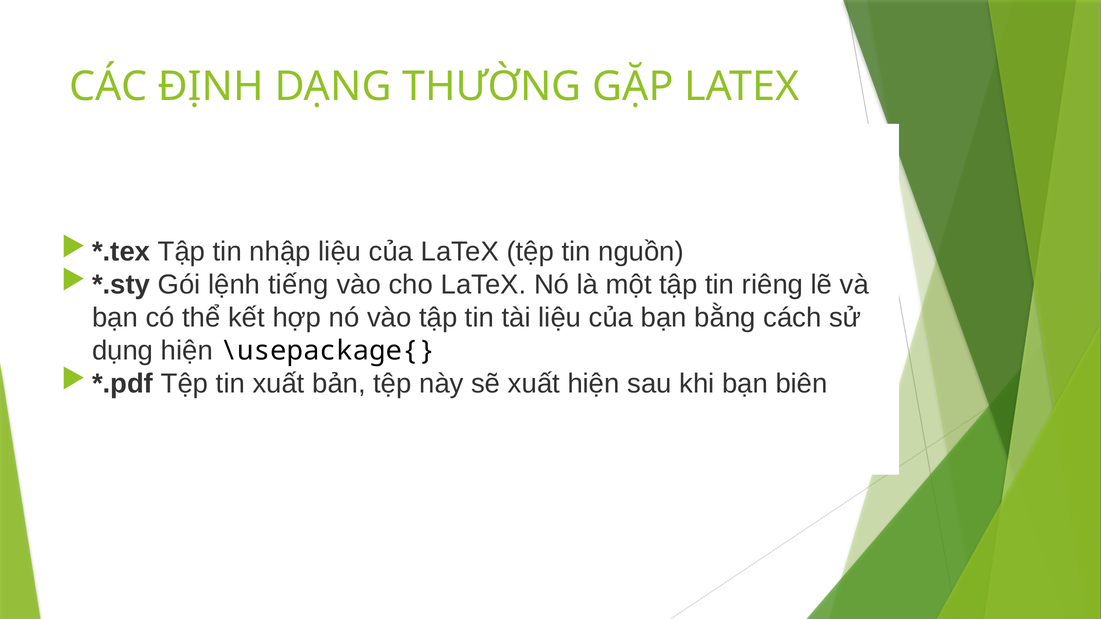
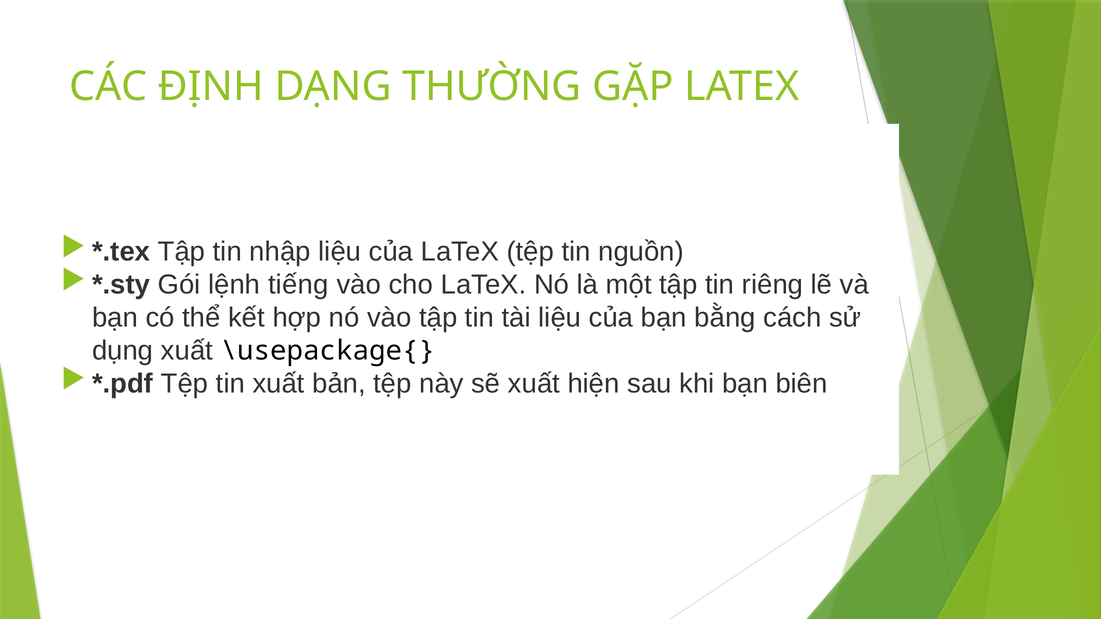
dụng hiện: hiện -> xuất
